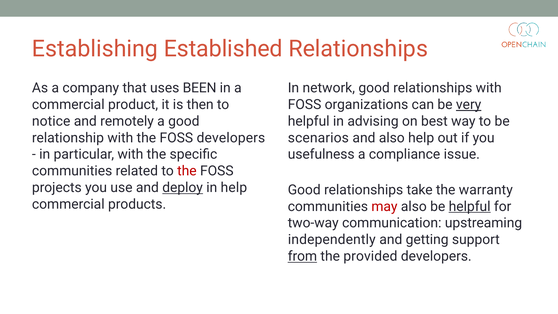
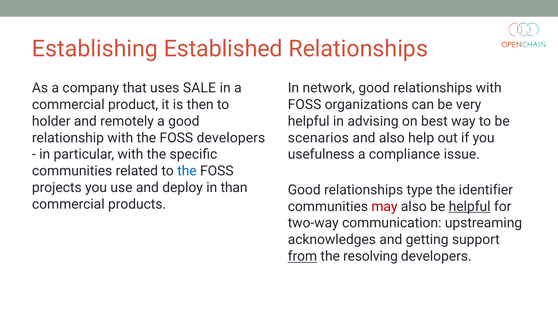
BEEN: BEEN -> SALE
very underline: present -> none
notice: notice -> holder
the at (187, 171) colour: red -> blue
deploy underline: present -> none
in help: help -> than
take: take -> type
warranty: warranty -> identifier
independently: independently -> acknowledges
provided: provided -> resolving
